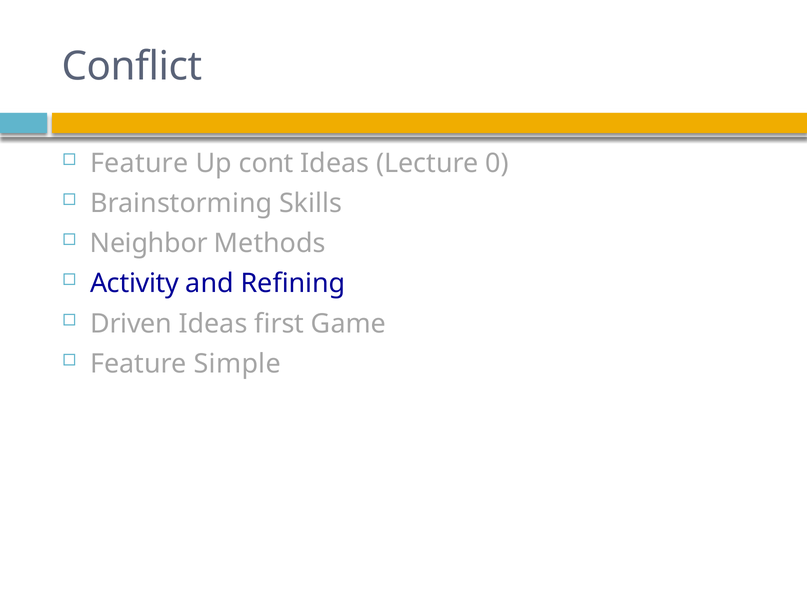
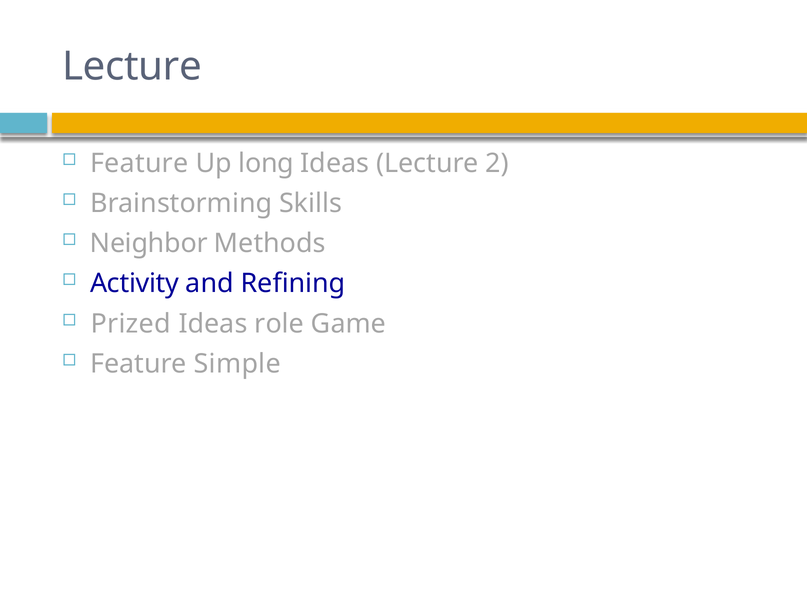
Conflict at (132, 67): Conflict -> Lecture
cont: cont -> long
0: 0 -> 2
Driven: Driven -> Prized
first: first -> role
